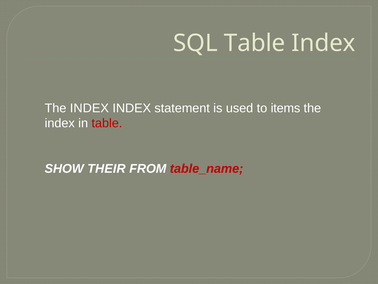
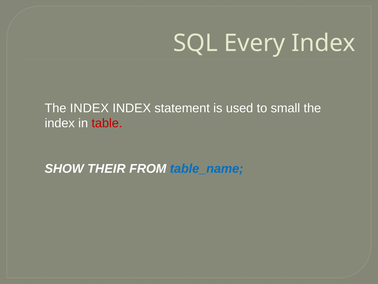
SQL Table: Table -> Every
items: items -> small
table_name colour: red -> blue
